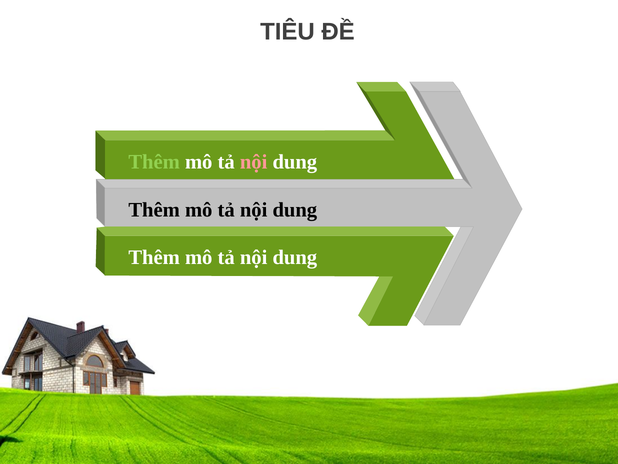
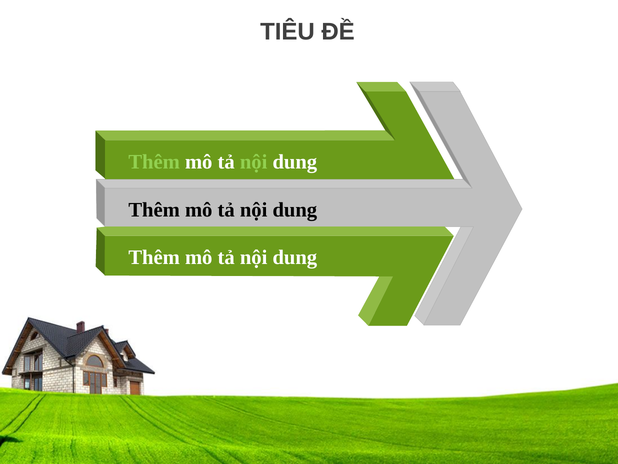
nội at (254, 162) colour: pink -> light green
